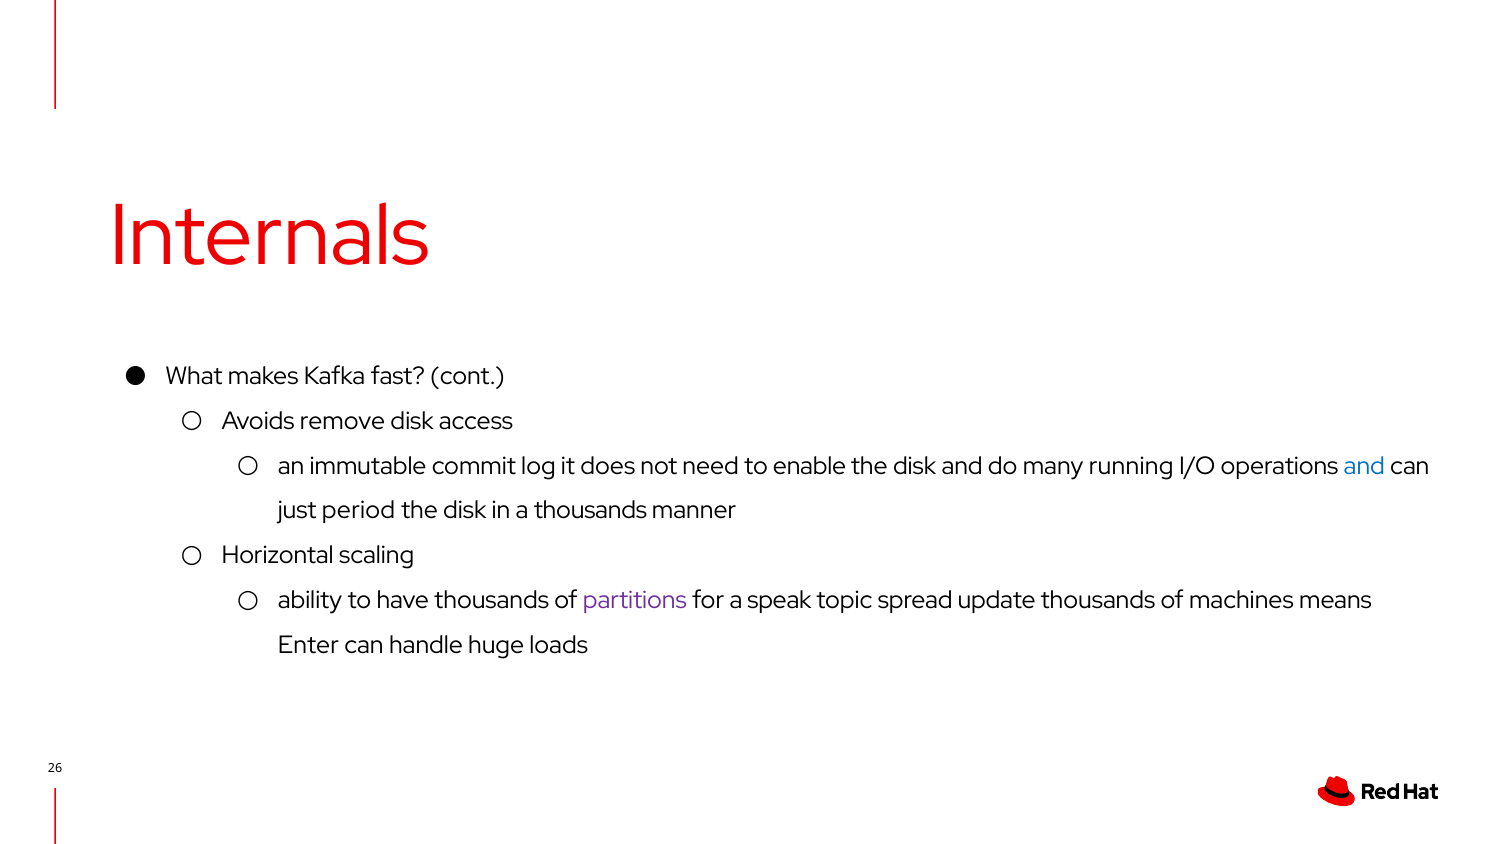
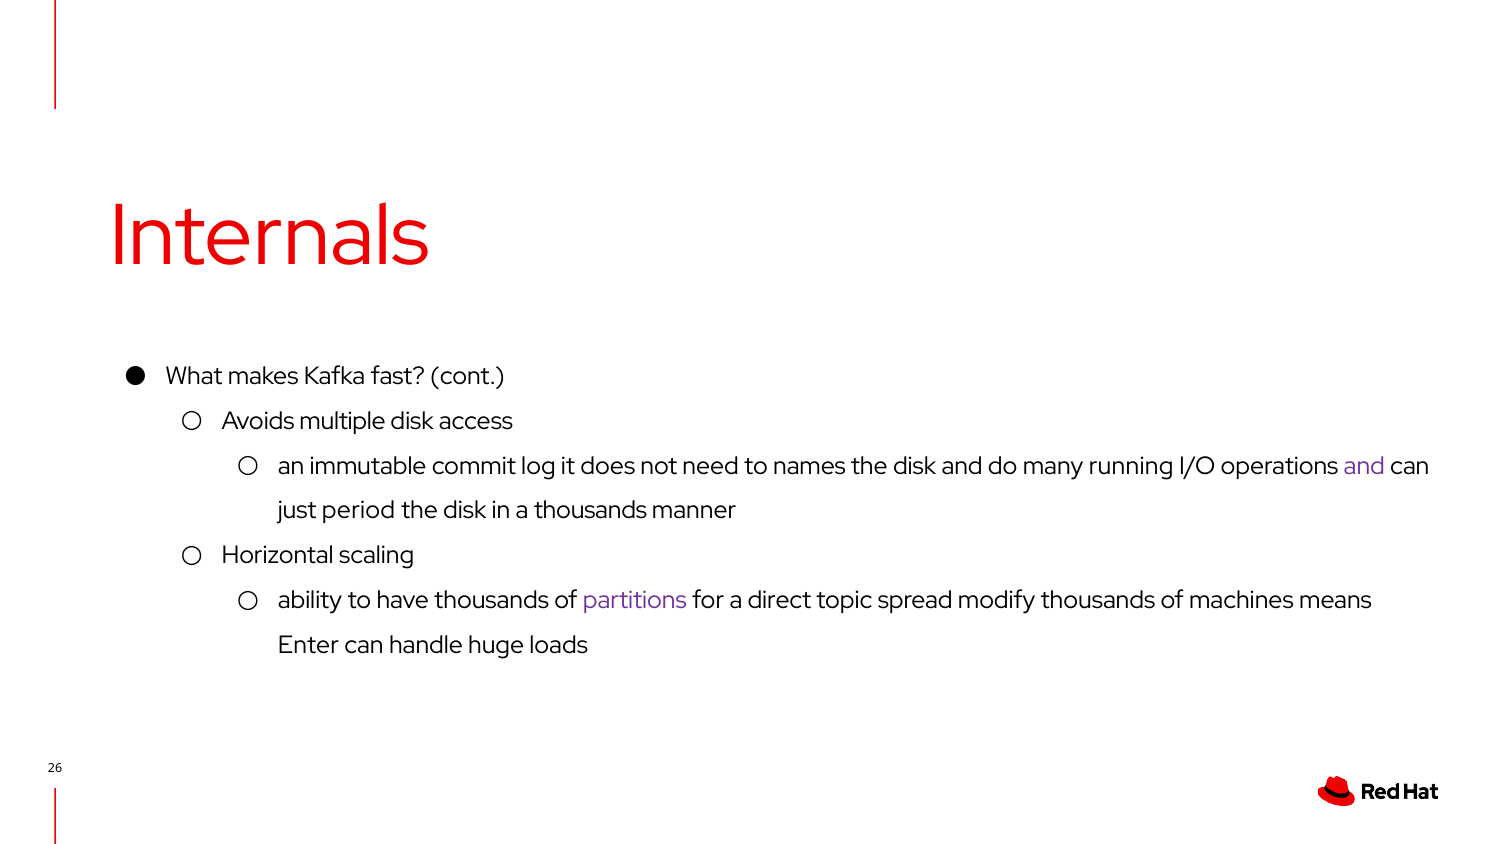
remove: remove -> multiple
enable: enable -> names
and at (1364, 466) colour: blue -> purple
speak: speak -> direct
update: update -> modify
